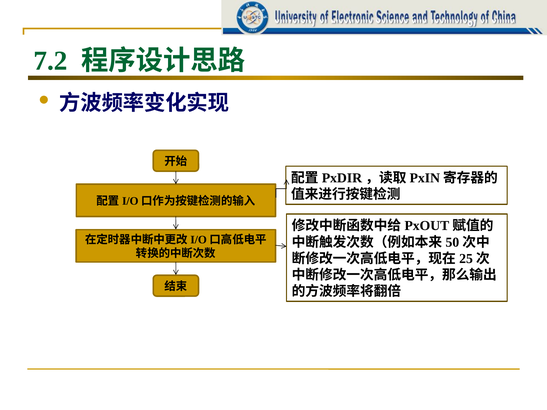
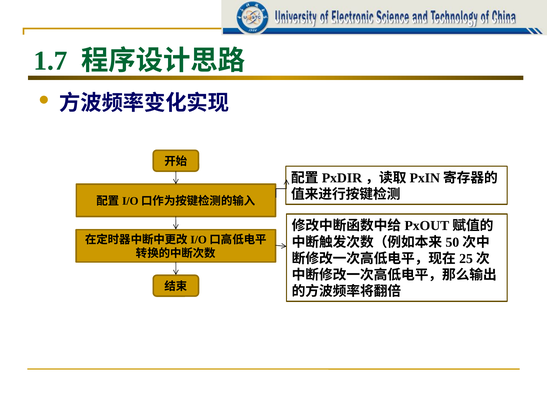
7.2: 7.2 -> 1.7
